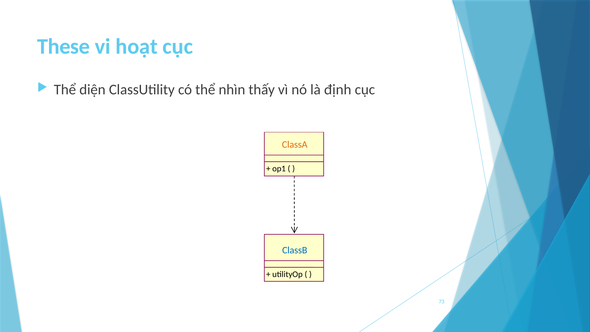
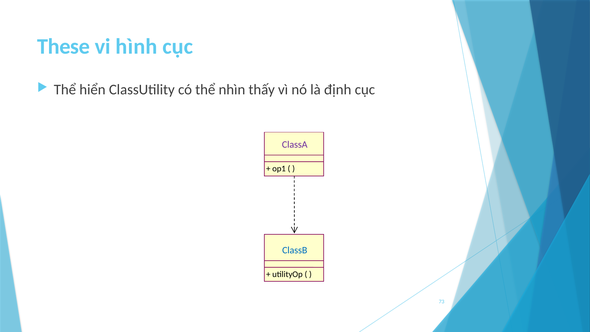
hoạt: hoạt -> hình
diện: diện -> hiển
ClassA colour: orange -> purple
